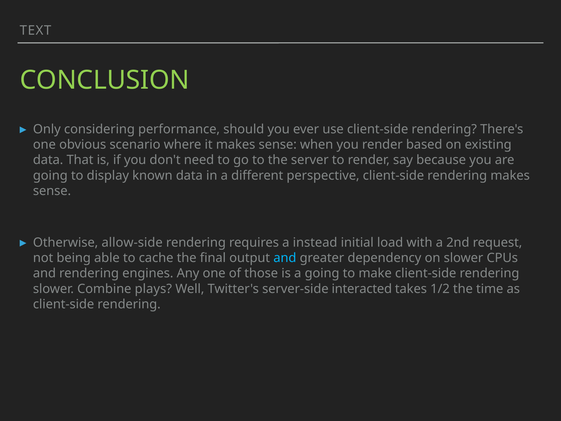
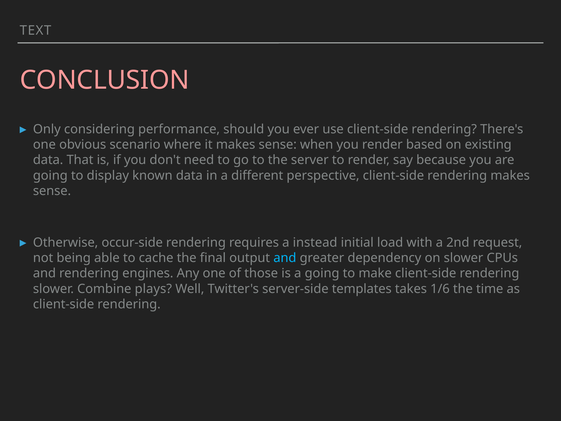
CONCLUSION colour: light green -> pink
allow-side: allow-side -> occur-side
interacted: interacted -> templates
1/2: 1/2 -> 1/6
